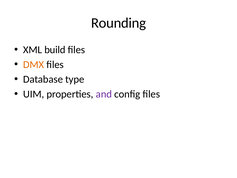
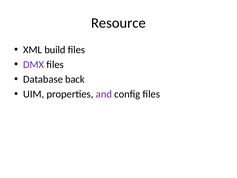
Rounding: Rounding -> Resource
DMX colour: orange -> purple
type: type -> back
